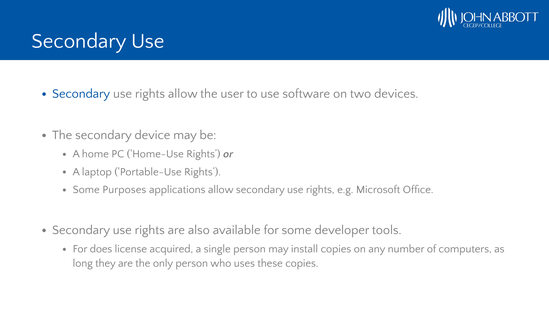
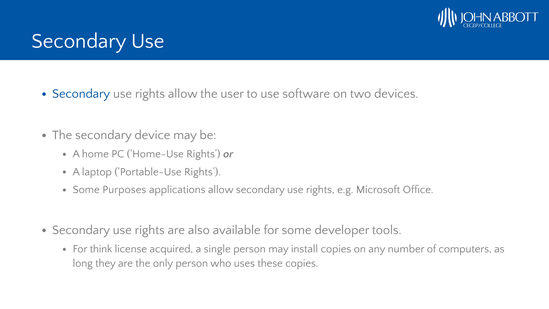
does: does -> think
